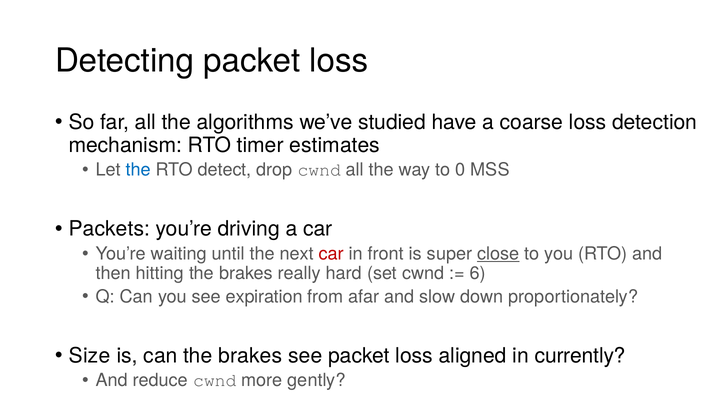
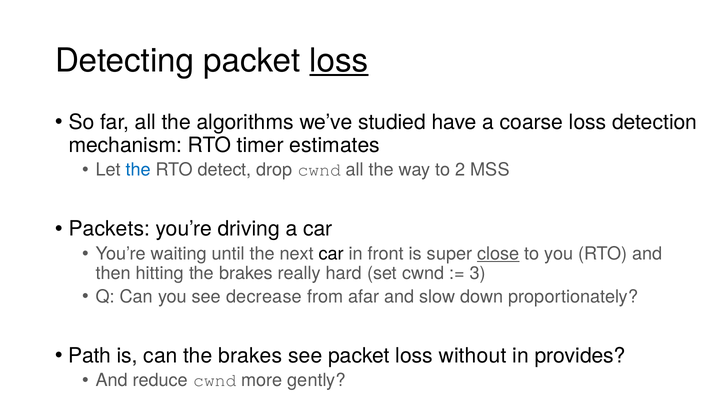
loss at (339, 61) underline: none -> present
0: 0 -> 2
car at (331, 254) colour: red -> black
6: 6 -> 3
expiration: expiration -> decrease
Size: Size -> Path
aligned: aligned -> without
currently: currently -> provides
